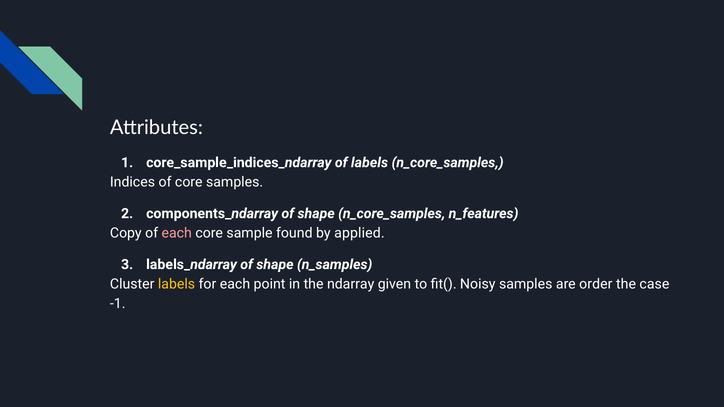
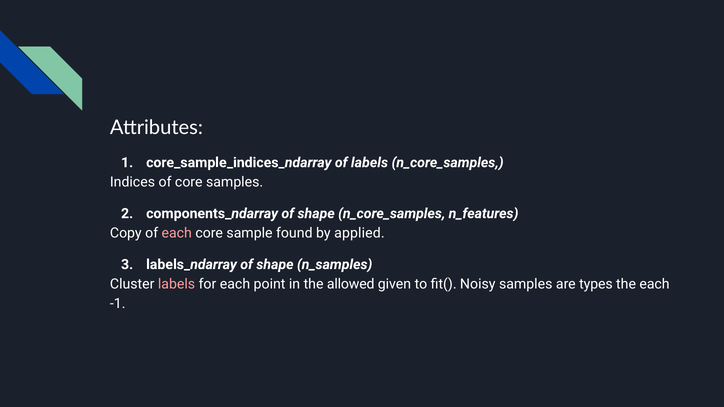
labels at (177, 284) colour: yellow -> pink
ndarray: ndarray -> allowed
order: order -> types
the case: case -> each
